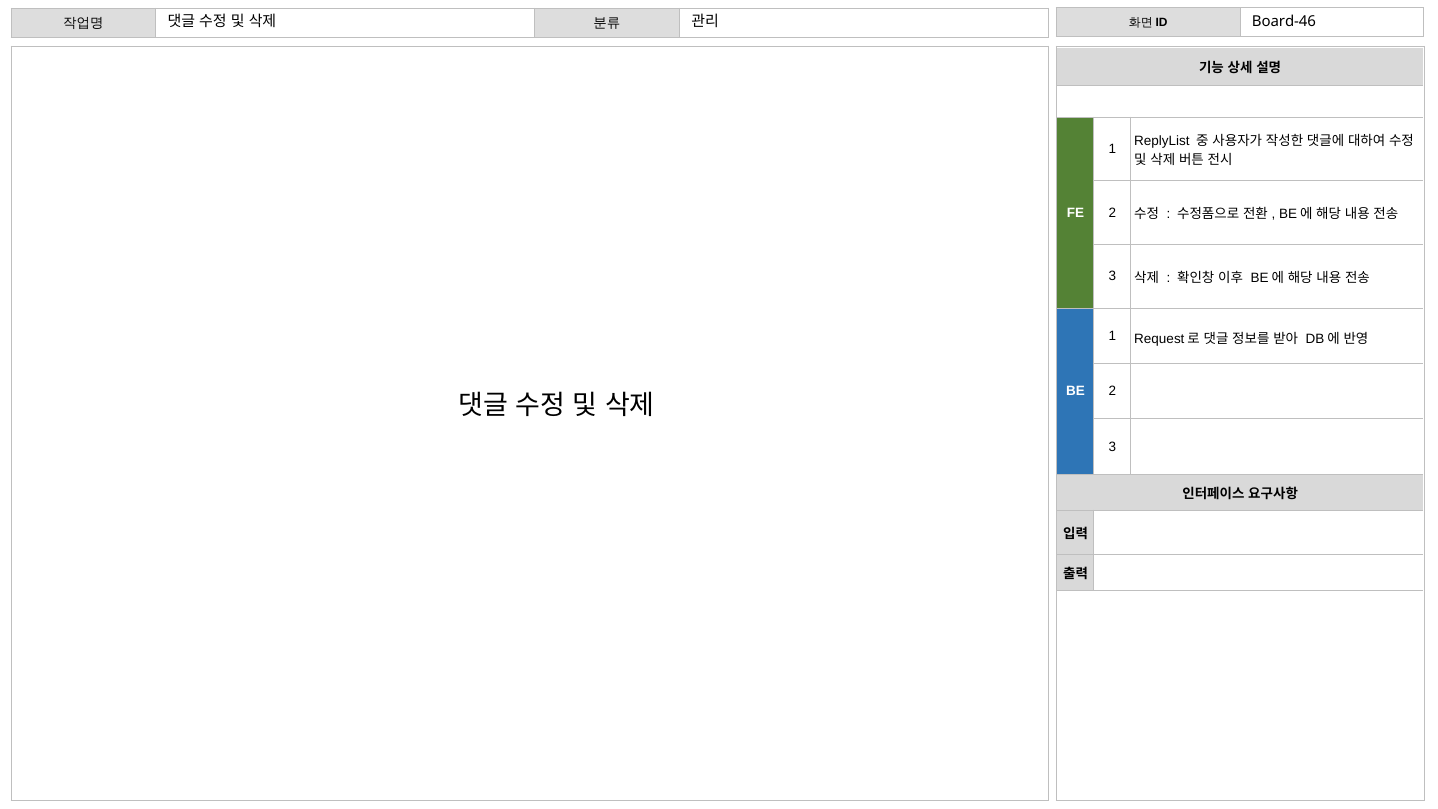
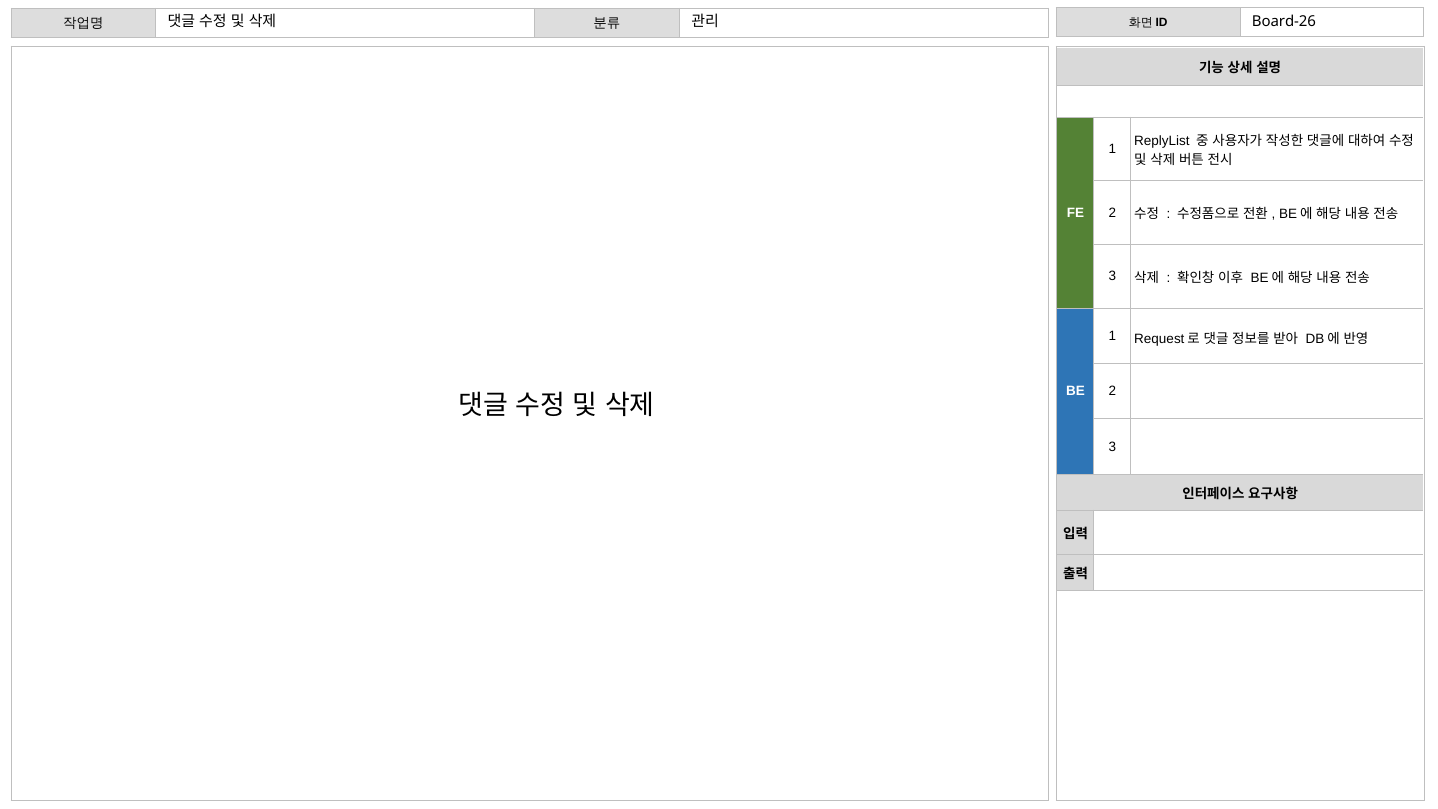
Board-46: Board-46 -> Board-26
